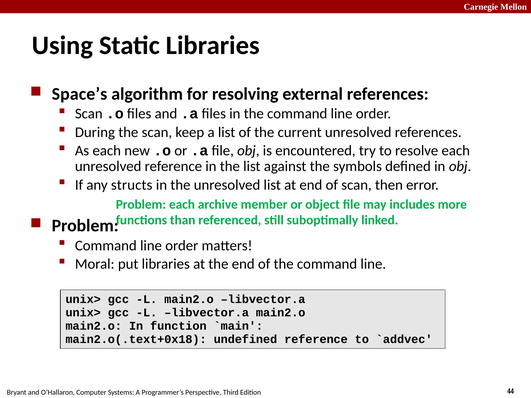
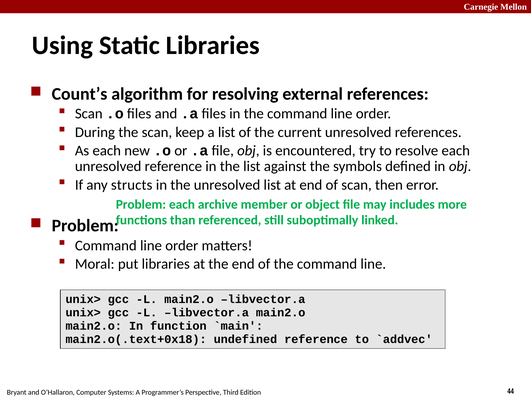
Space’s: Space’s -> Count’s
